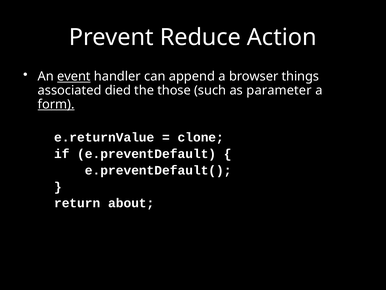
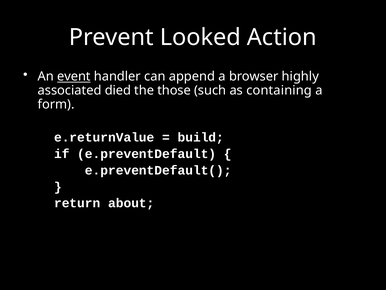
Reduce: Reduce -> Looked
things: things -> highly
parameter: parameter -> containing
form underline: present -> none
clone: clone -> build
